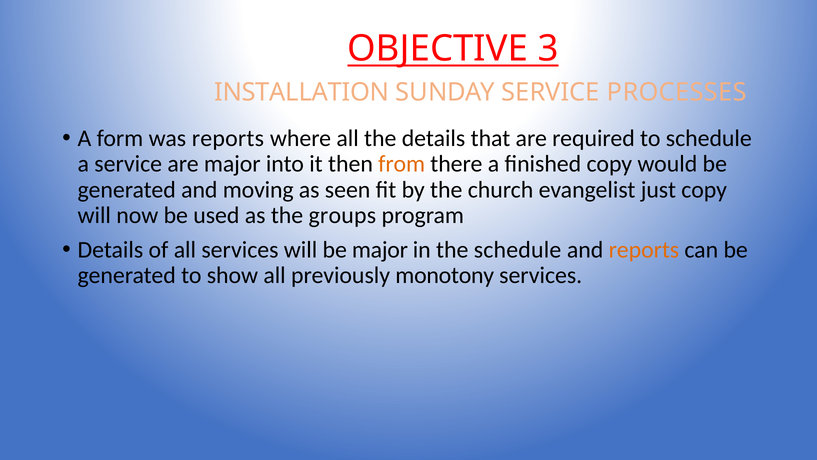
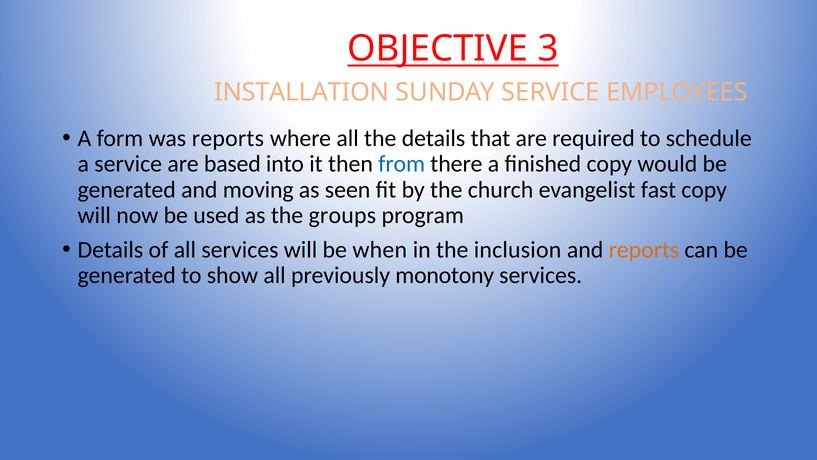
PROCESSES: PROCESSES -> EMPLOYEES
are major: major -> based
from colour: orange -> blue
just: just -> fast
be major: major -> when
the schedule: schedule -> inclusion
